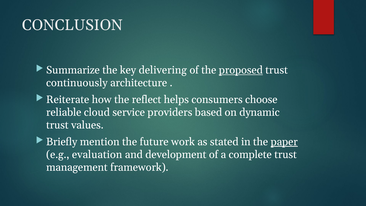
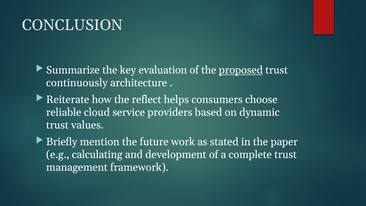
delivering: delivering -> evaluation
paper underline: present -> none
evaluation: evaluation -> calculating
